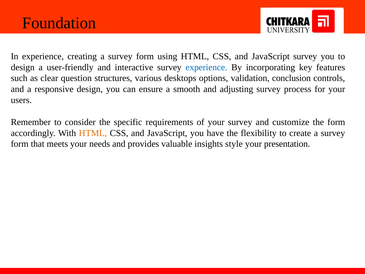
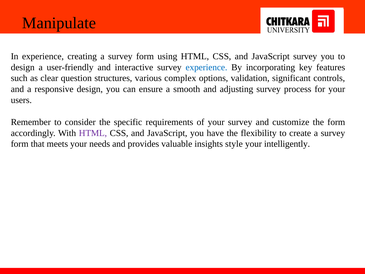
Foundation: Foundation -> Manipulate
desktops: desktops -> complex
conclusion: conclusion -> significant
HTML at (93, 133) colour: orange -> purple
presentation: presentation -> intelligently
